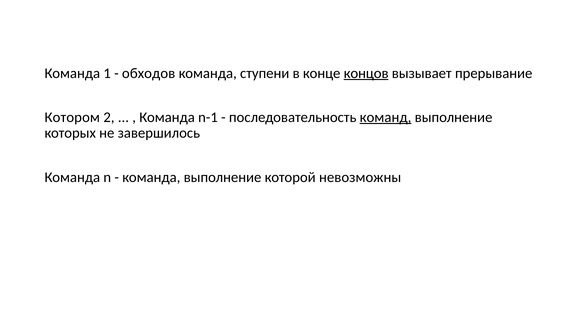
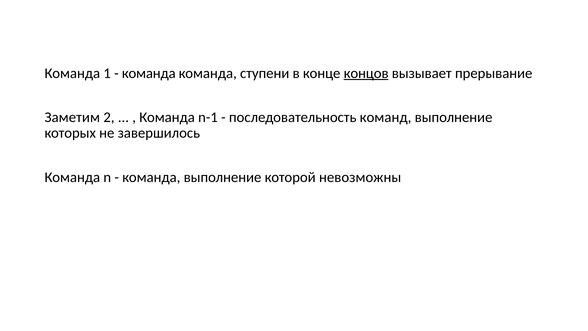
обходов at (149, 73): обходов -> команда
Котором: Котором -> Заметим
команд underline: present -> none
